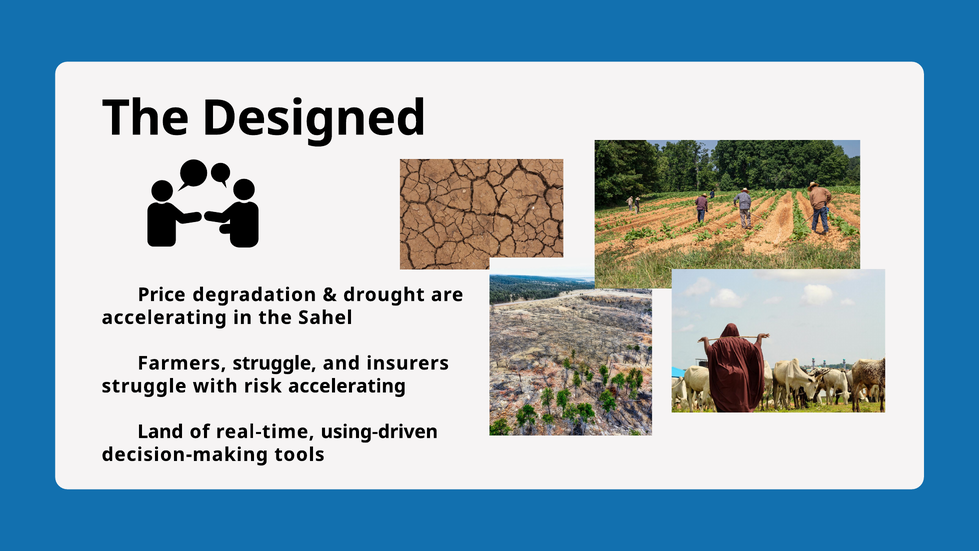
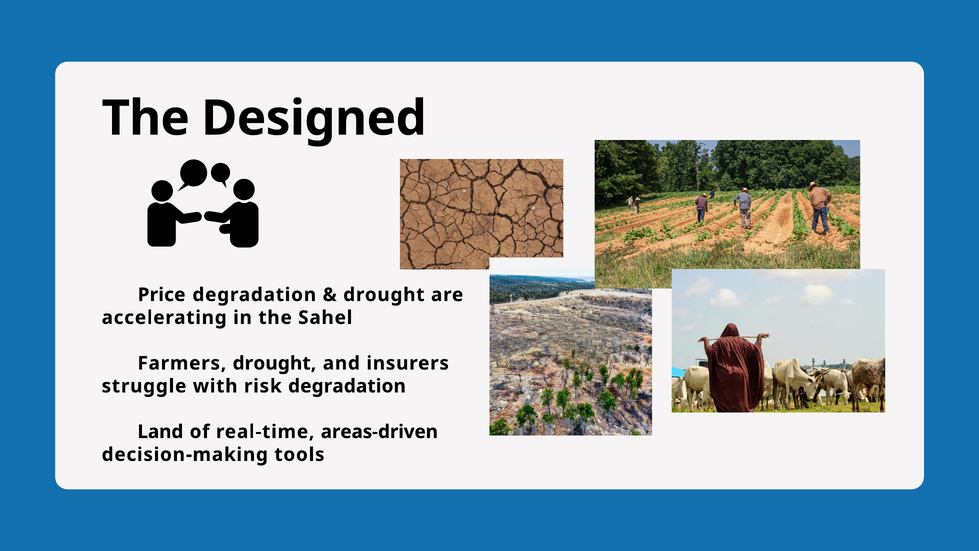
Farmers struggle: struggle -> drought
risk accelerating: accelerating -> degradation
using-driven: using-driven -> areas-driven
